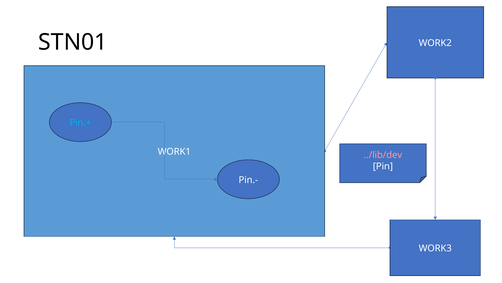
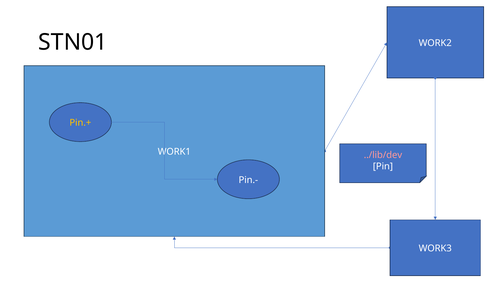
Pin.+ colour: light blue -> yellow
